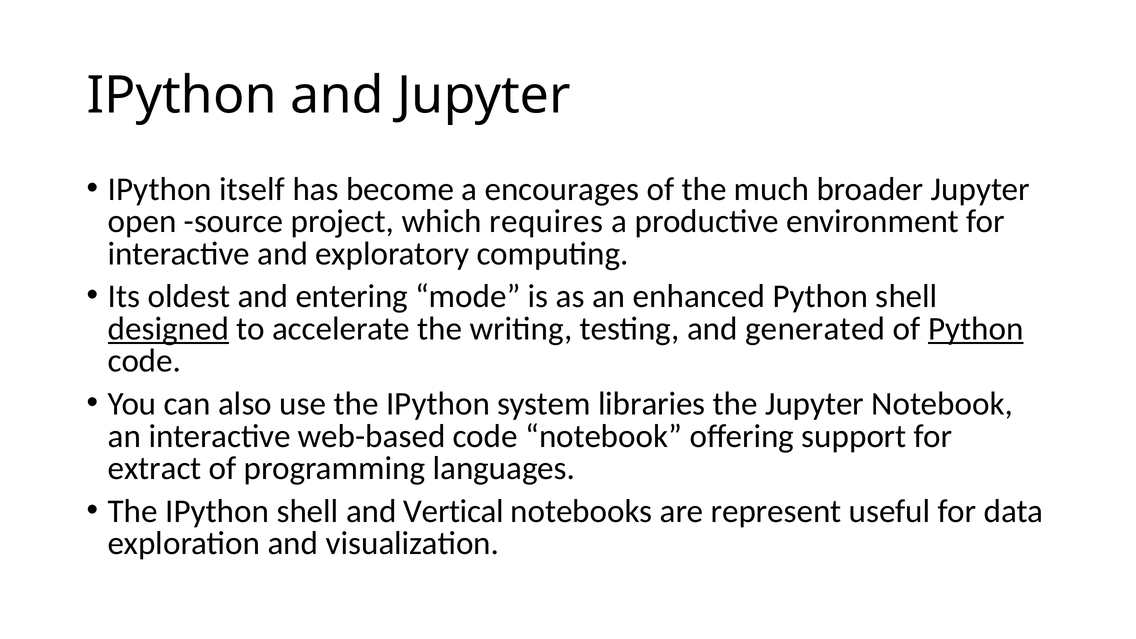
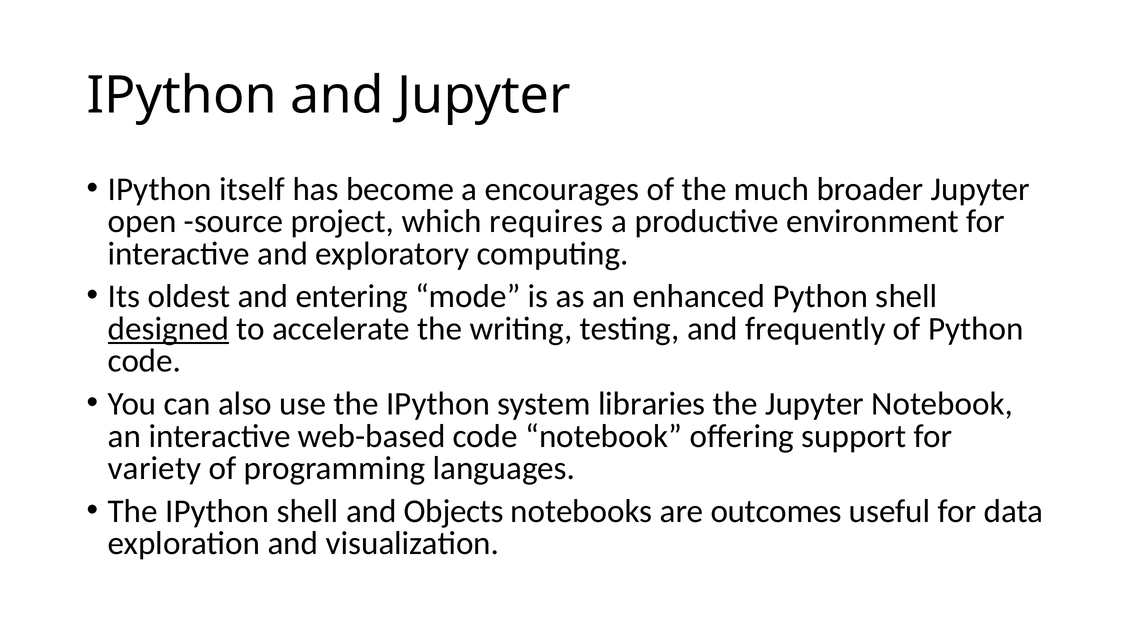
generated: generated -> frequently
Python at (976, 329) underline: present -> none
extract: extract -> variety
Vertical: Vertical -> Objects
represent: represent -> outcomes
